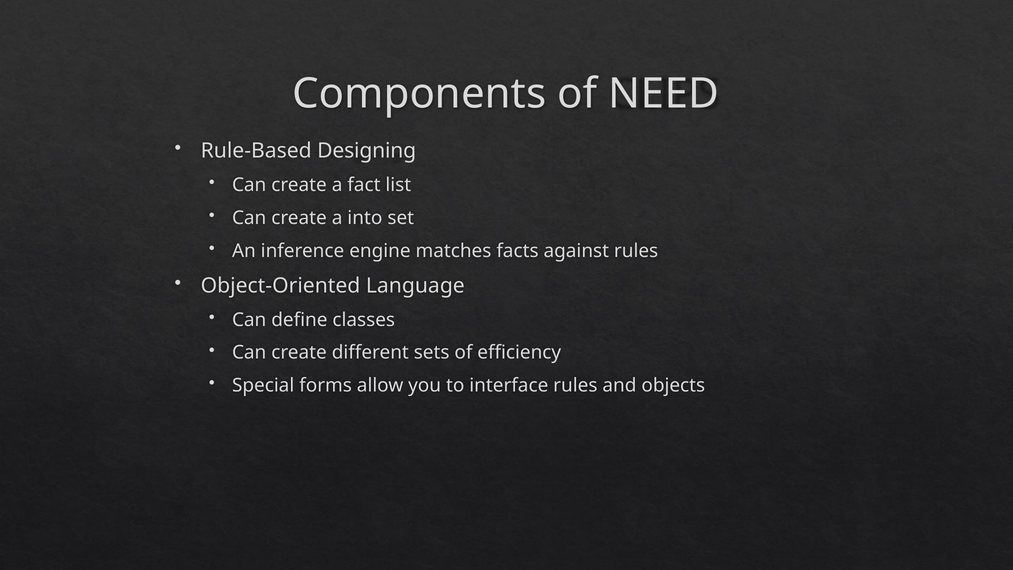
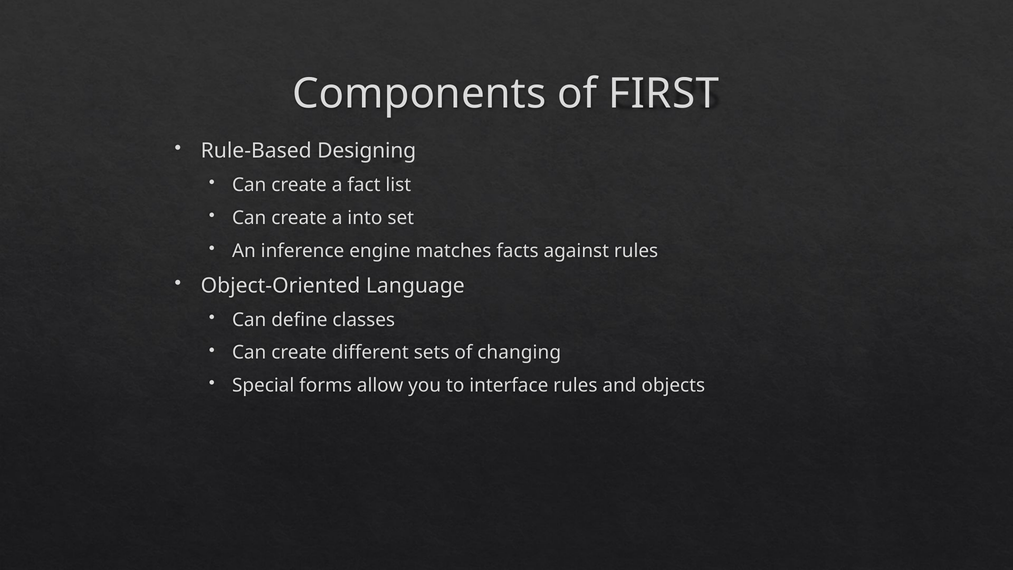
NEED: NEED -> FIRST
efficiency: efficiency -> changing
